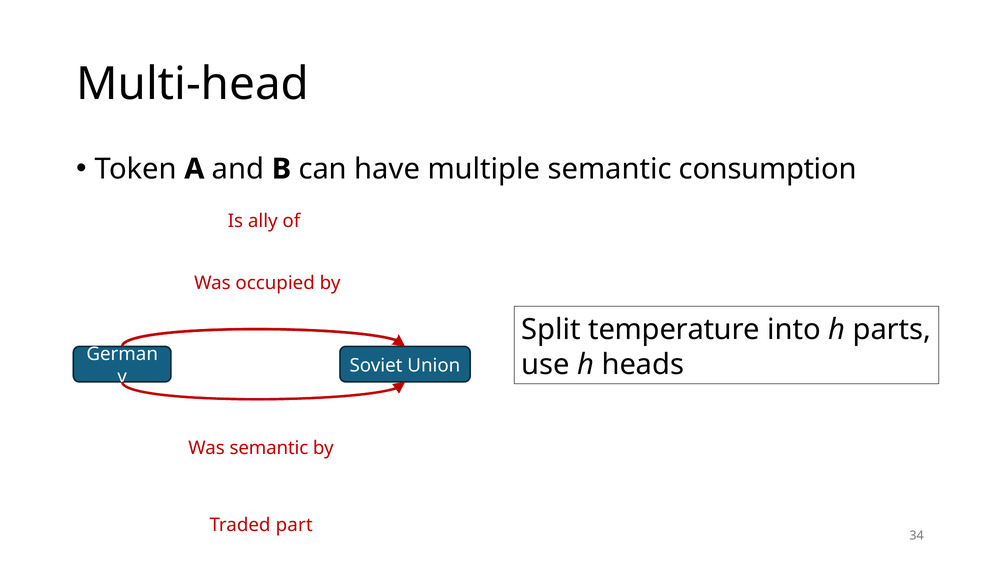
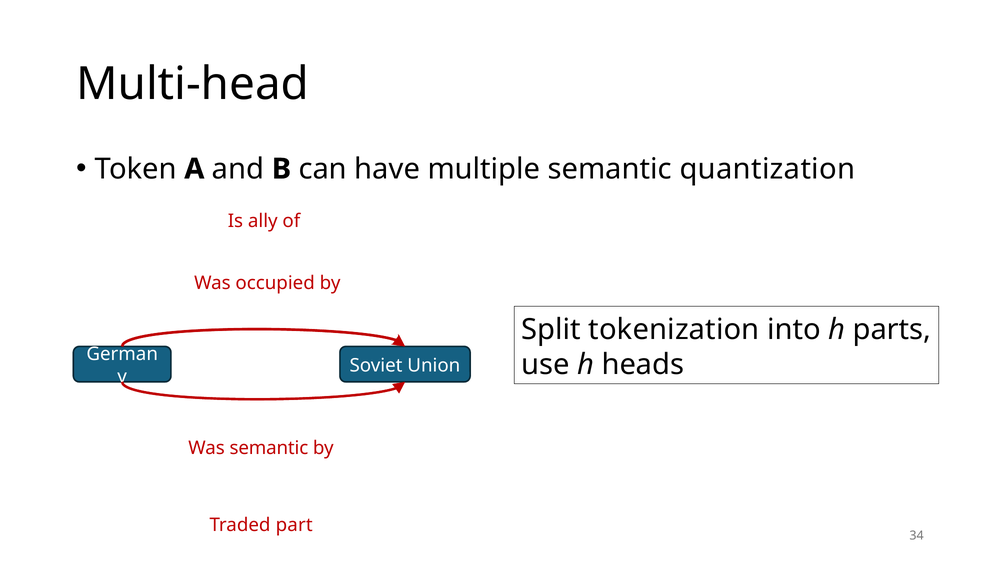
consumption: consumption -> quantization
temperature: temperature -> tokenization
